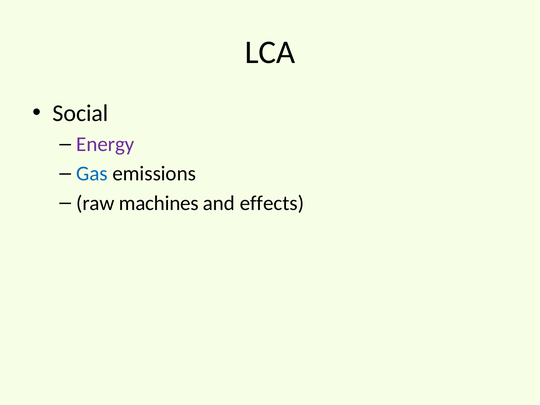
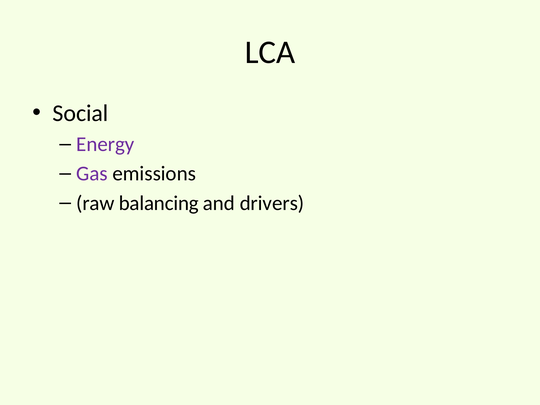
Gas colour: blue -> purple
machines: machines -> balancing
effects: effects -> drivers
